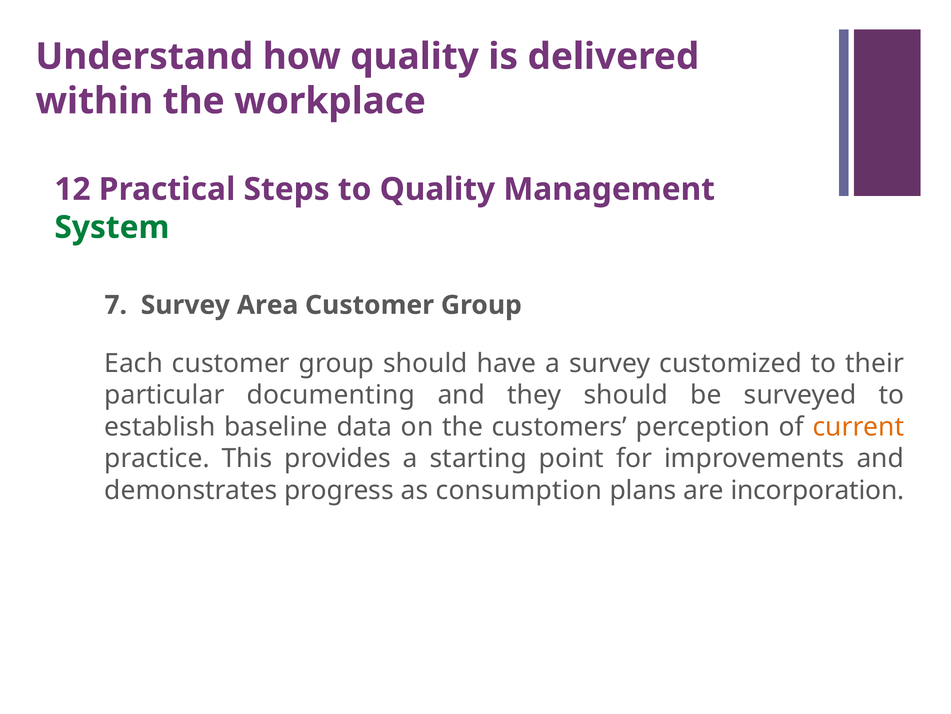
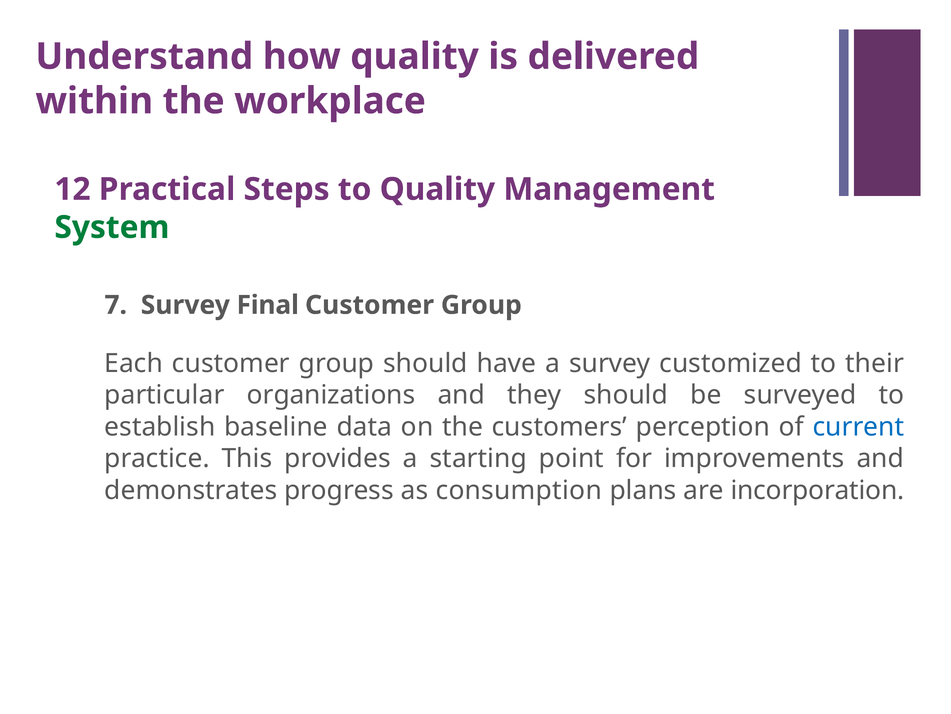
Area: Area -> Final
documenting: documenting -> organizations
current colour: orange -> blue
